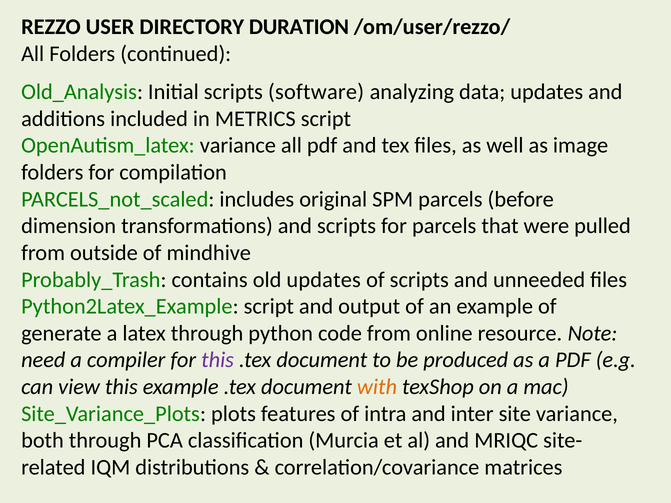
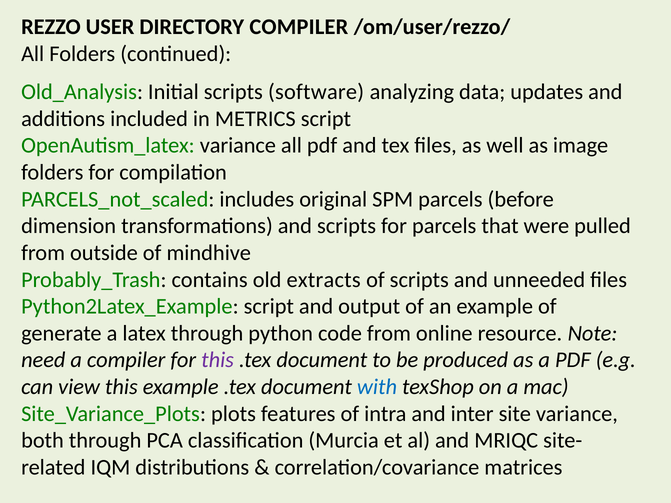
DIRECTORY DURATION: DURATION -> COMPILER
old updates: updates -> extracts
with colour: orange -> blue
